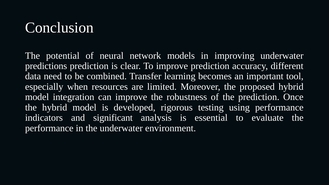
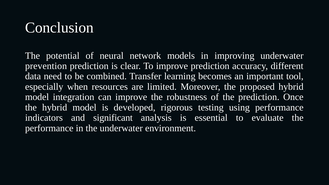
predictions: predictions -> prevention
